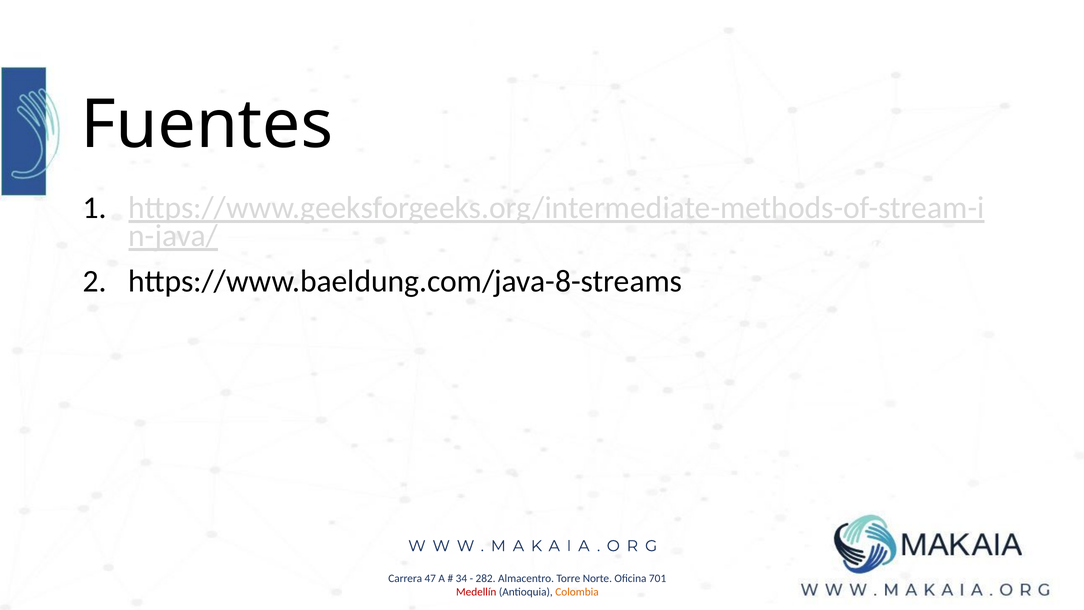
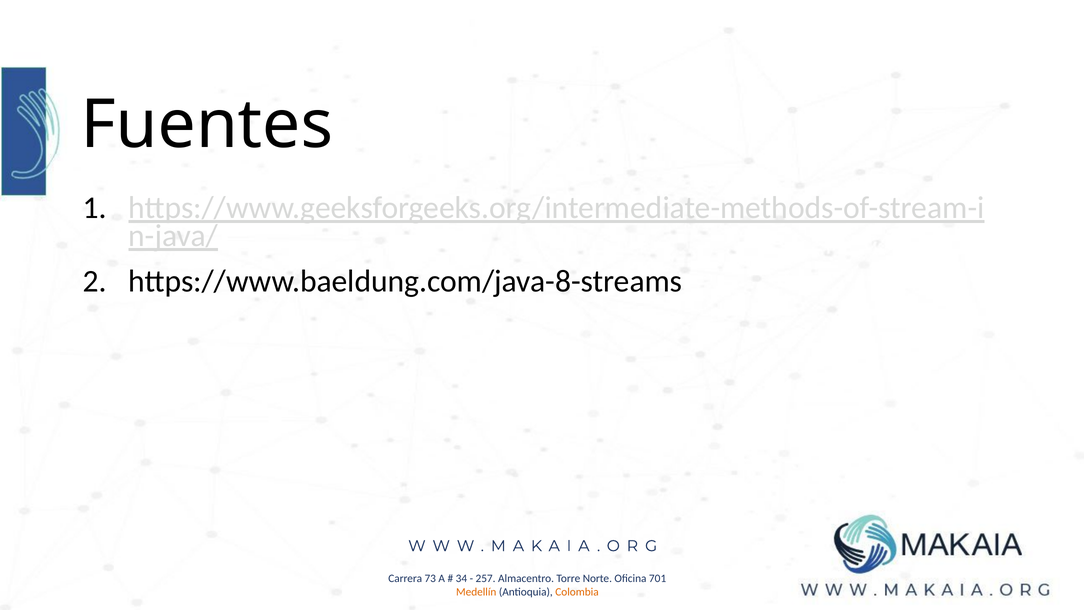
47: 47 -> 73
282: 282 -> 257
Medellín colour: red -> orange
